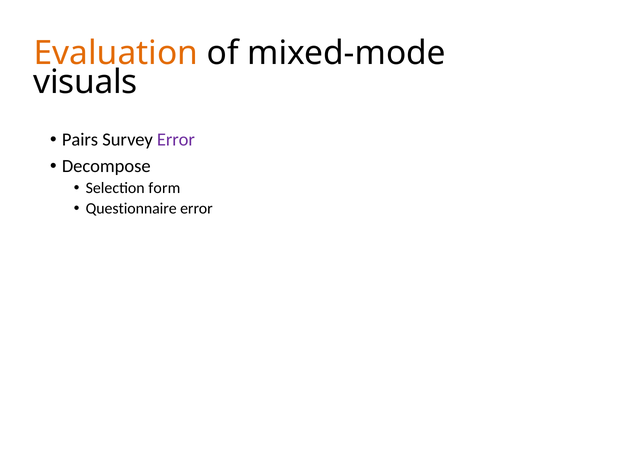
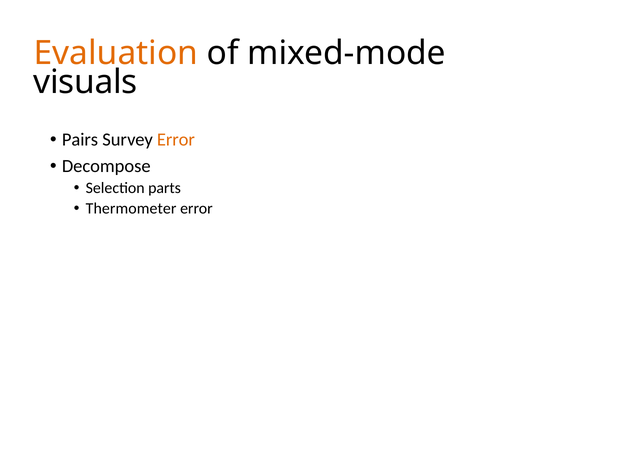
Error at (176, 140) colour: purple -> orange
form: form -> parts
Questionnaire: Questionnaire -> Thermometer
